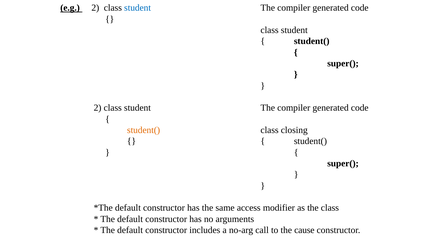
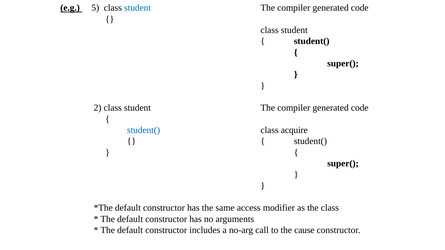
e.g 2: 2 -> 5
student( at (144, 130) colour: orange -> blue
closing: closing -> acquire
